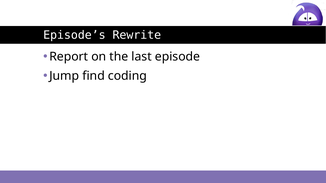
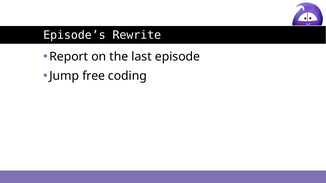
find: find -> free
